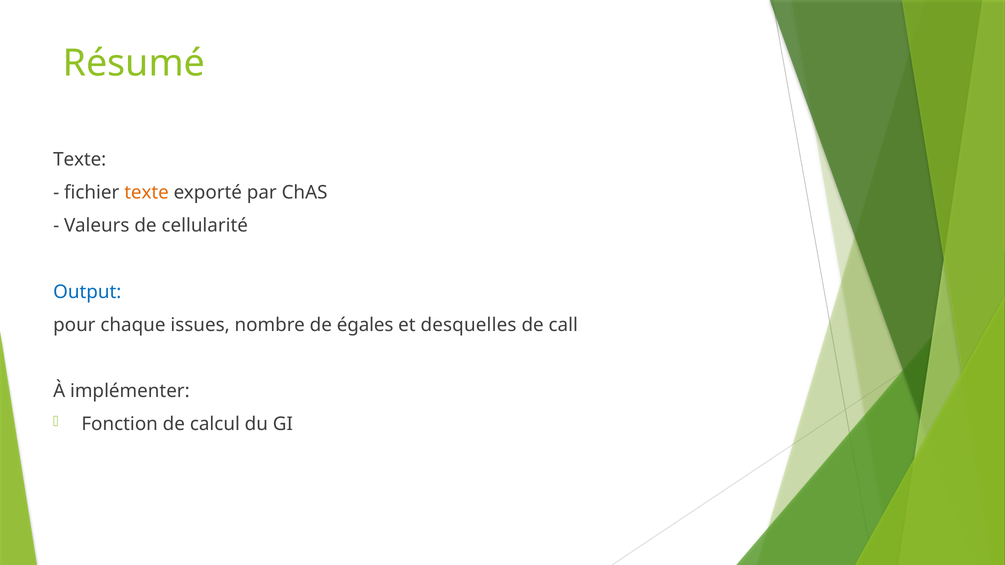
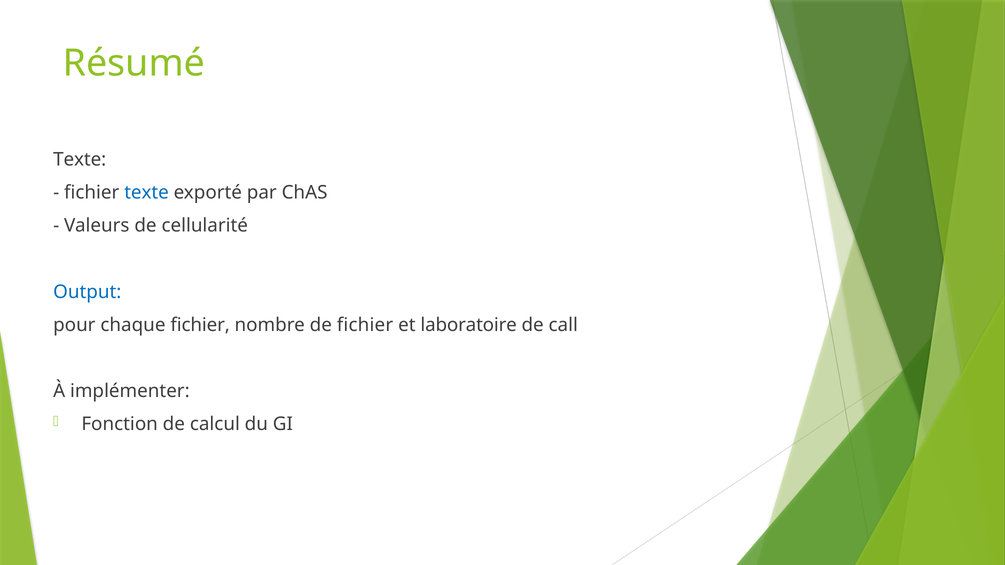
texte at (147, 193) colour: orange -> blue
chaque issues: issues -> fichier
de égales: égales -> fichier
desquelles: desquelles -> laboratoire
